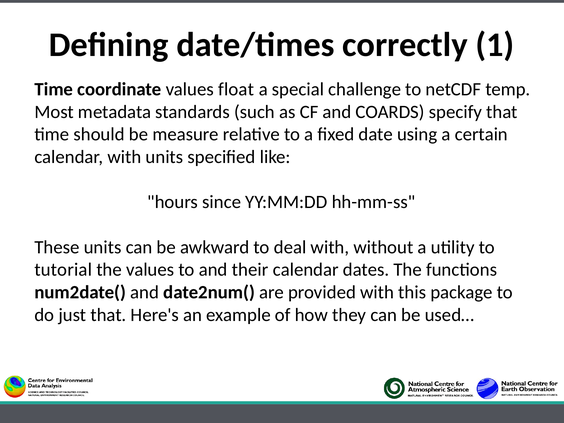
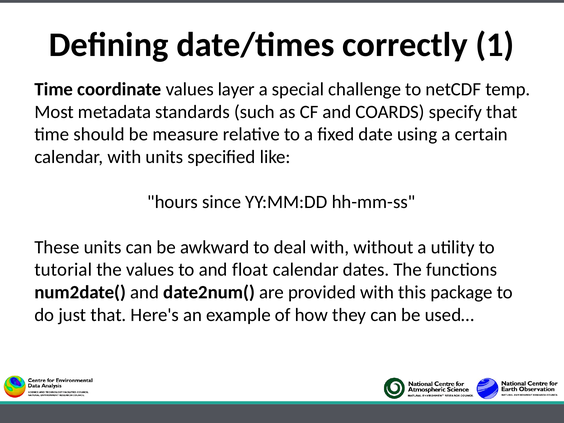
float: float -> layer
their: their -> float
